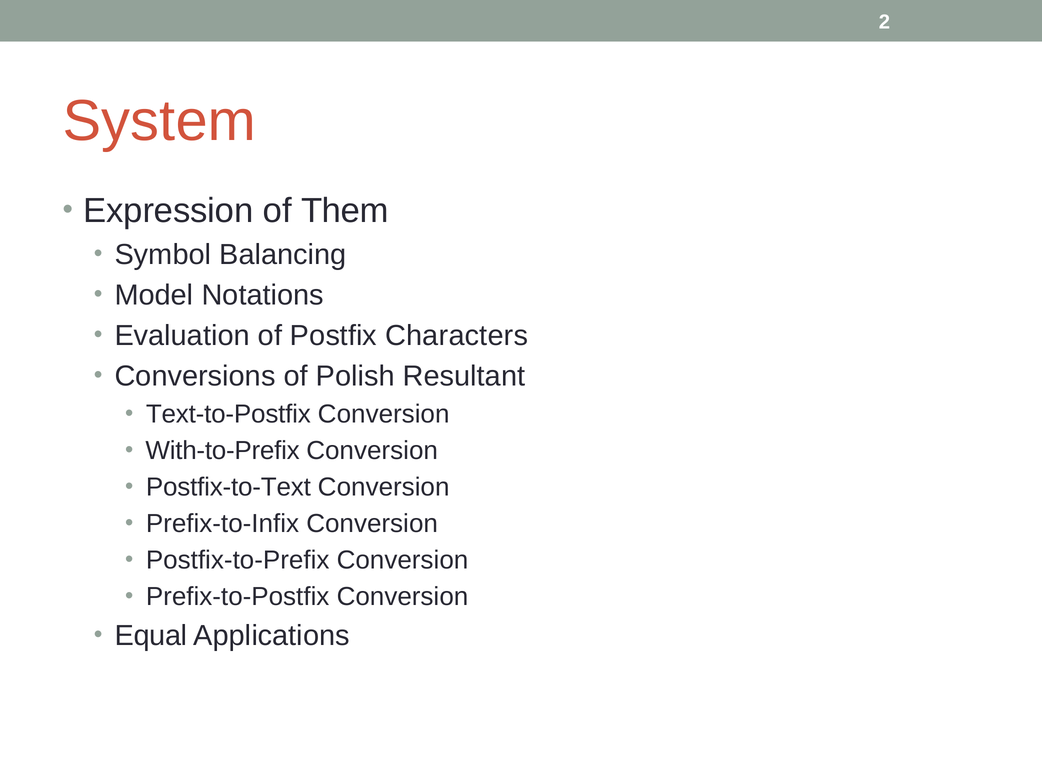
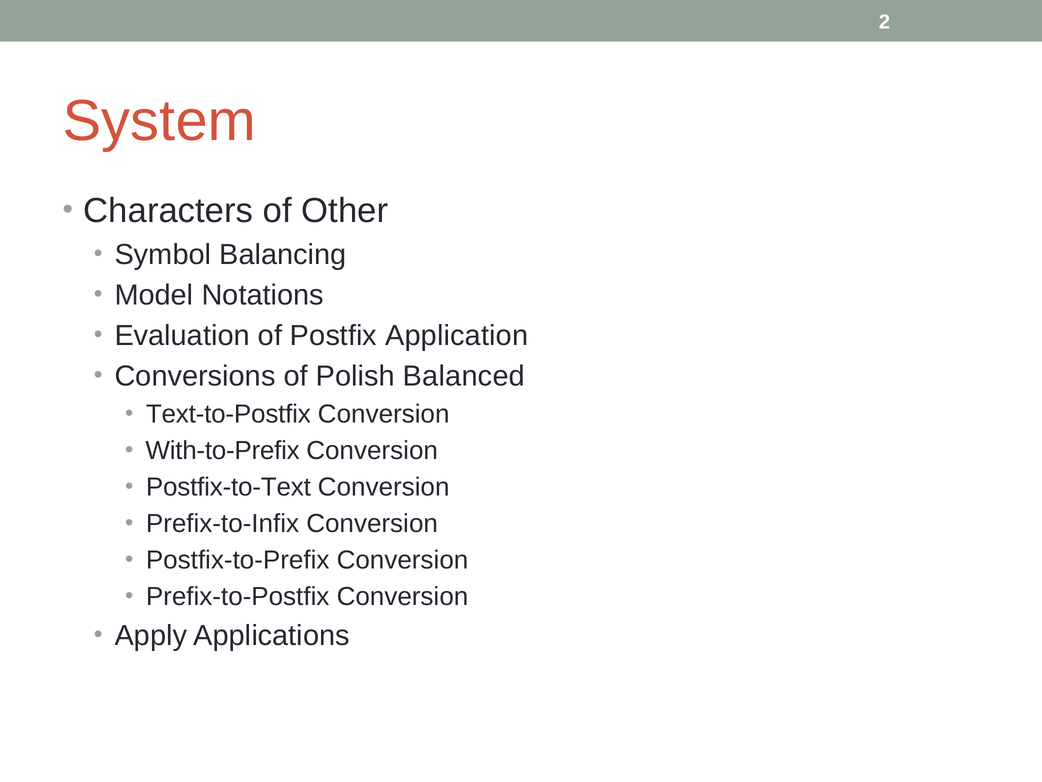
Expression: Expression -> Characters
Them: Them -> Other
Characters: Characters -> Application
Resultant: Resultant -> Balanced
Equal: Equal -> Apply
